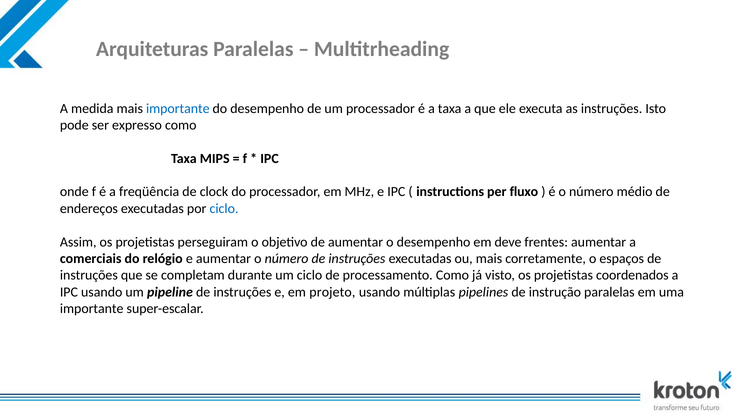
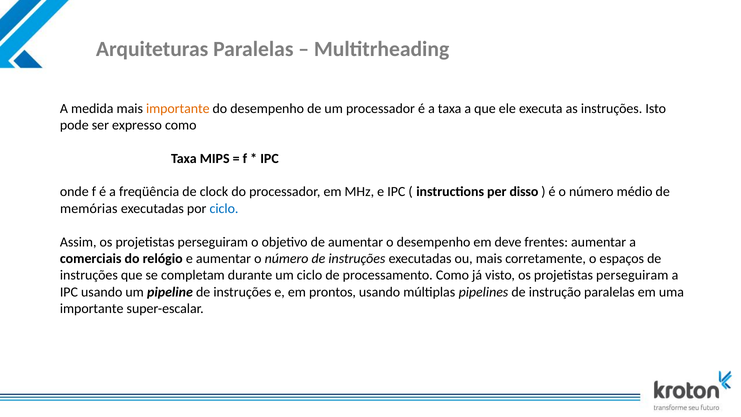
importante at (178, 108) colour: blue -> orange
fluxo: fluxo -> disso
endereços: endereços -> memórias
visto os projetistas coordenados: coordenados -> perseguiram
projeto: projeto -> prontos
